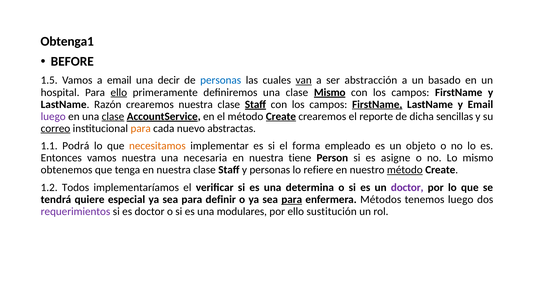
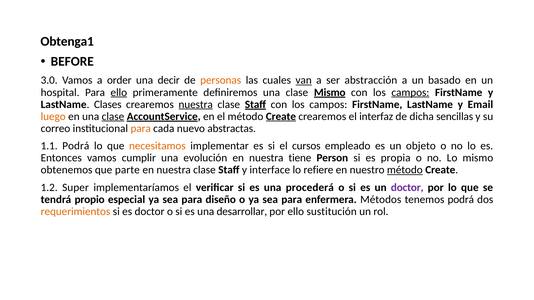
1.5: 1.5 -> 3.0
a email: email -> order
personas at (221, 80) colour: blue -> orange
campos at (410, 92) underline: none -> present
Razón: Razón -> Clases
nuestra at (196, 104) underline: none -> present
FirstName at (377, 104) underline: present -> none
luego at (53, 117) colour: purple -> orange
reporte: reporte -> interfaz
correo underline: present -> none
forma: forma -> cursos
vamos nuestra: nuestra -> cumplir
necesaria: necesaria -> evolución
asigne: asigne -> propia
tenga: tenga -> parte
y personas: personas -> interface
Todos: Todos -> Super
determina: determina -> procederá
quiere: quiere -> propio
definir: definir -> diseño
para at (292, 200) underline: present -> none
tenemos luego: luego -> podrá
requerimientos colour: purple -> orange
modulares: modulares -> desarrollar
